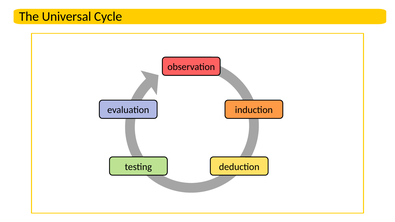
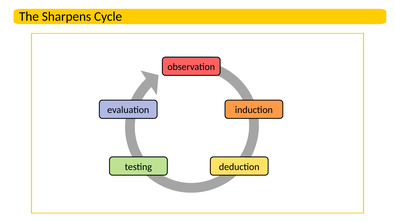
Universal: Universal -> Sharpens
